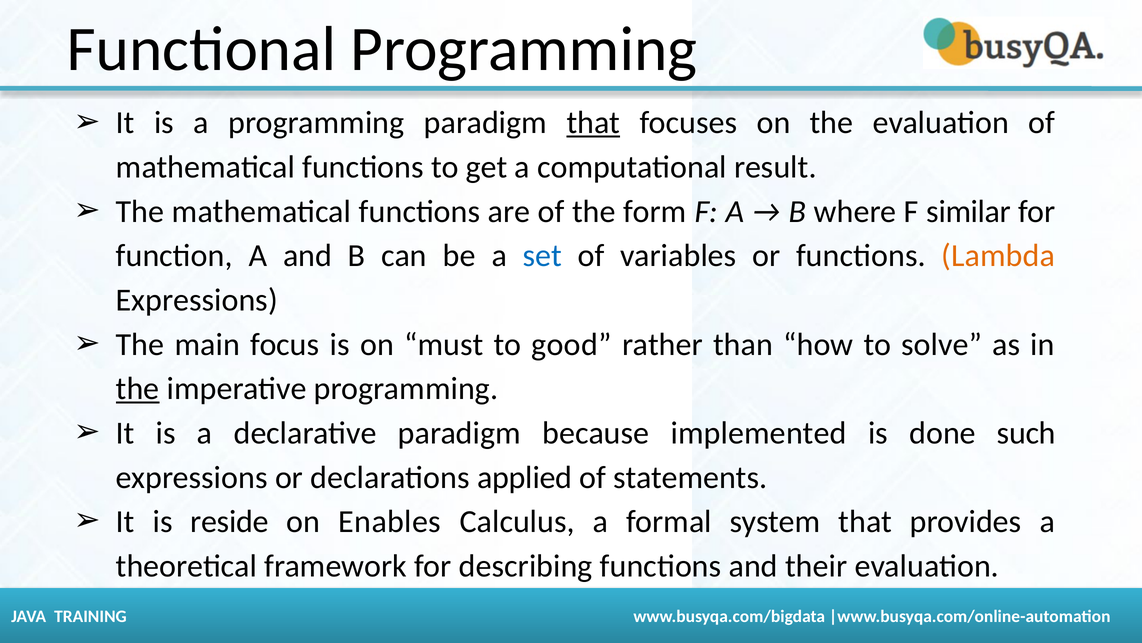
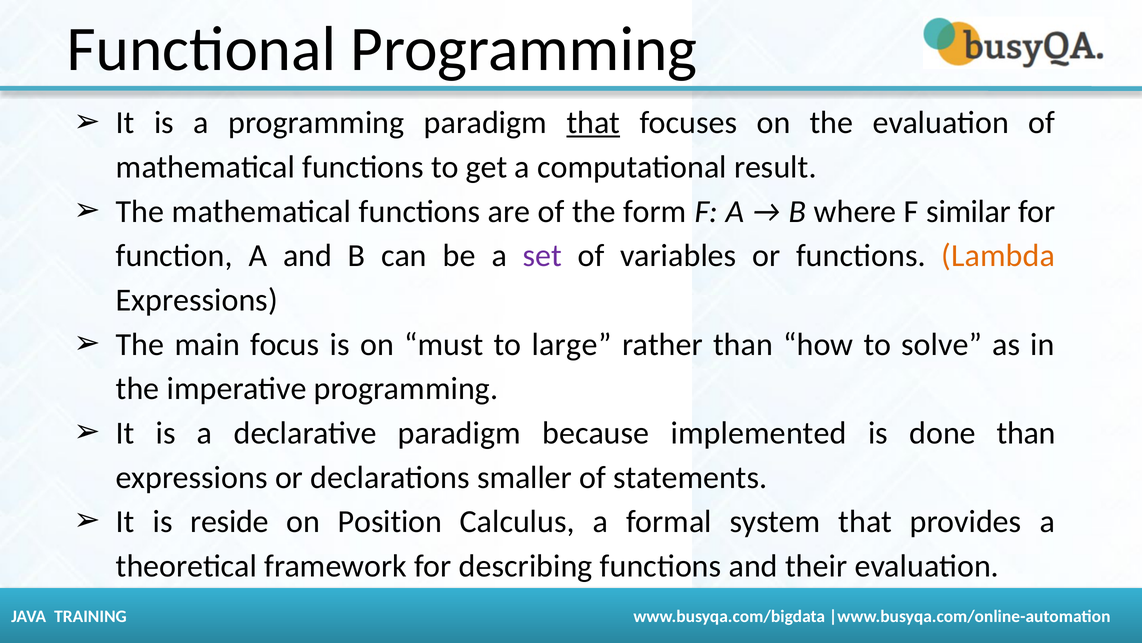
set colour: blue -> purple
good: good -> large
the at (138, 388) underline: present -> none
done such: such -> than
applied: applied -> smaller
Enables: Enables -> Position
